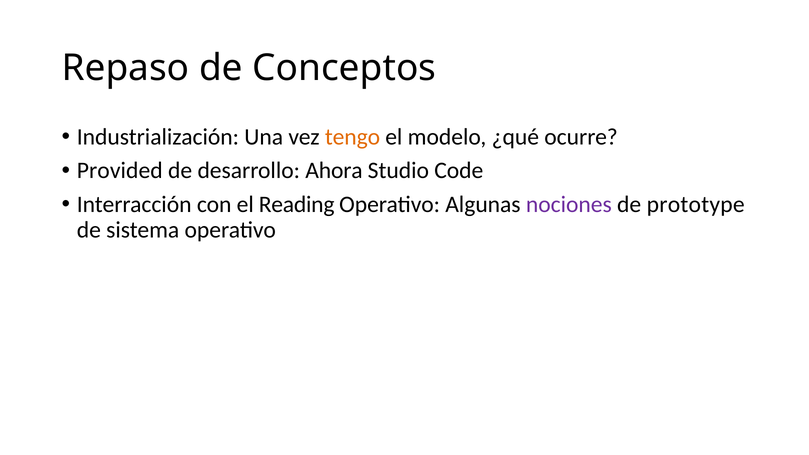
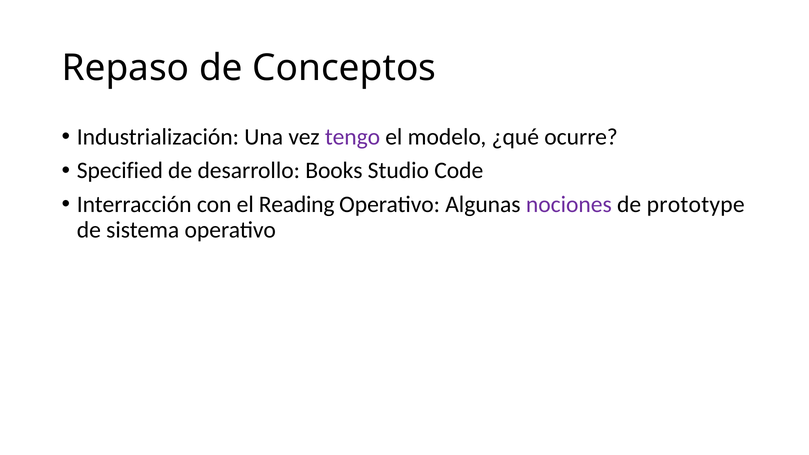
tengo colour: orange -> purple
Provided: Provided -> Specified
Ahora: Ahora -> Books
